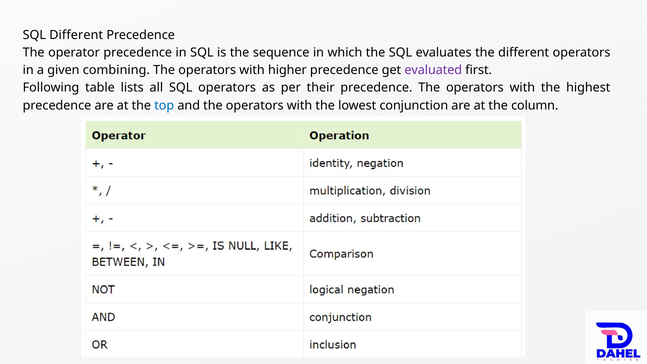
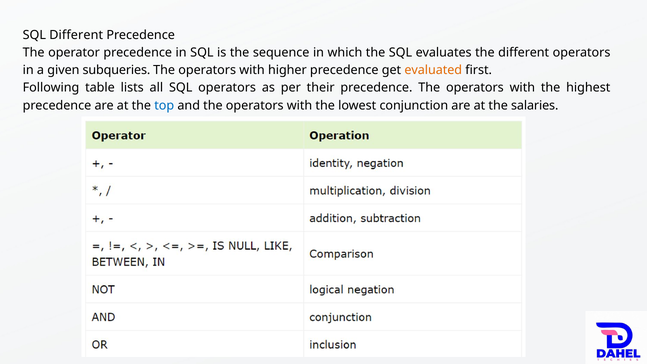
combining: combining -> subqueries
evaluated colour: purple -> orange
column: column -> salaries
